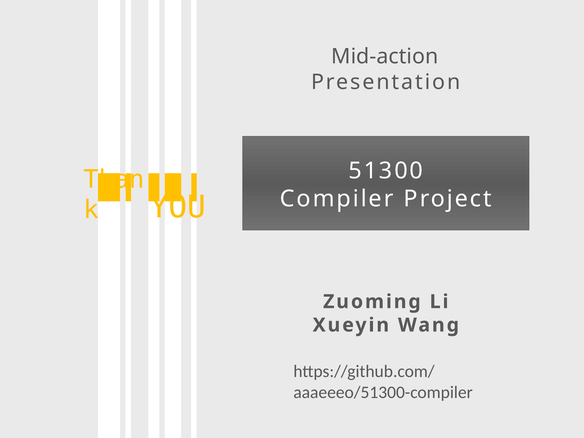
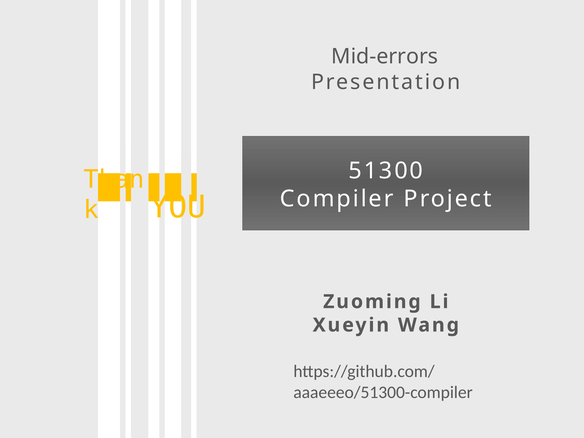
Mid-action: Mid-action -> Mid-errors
